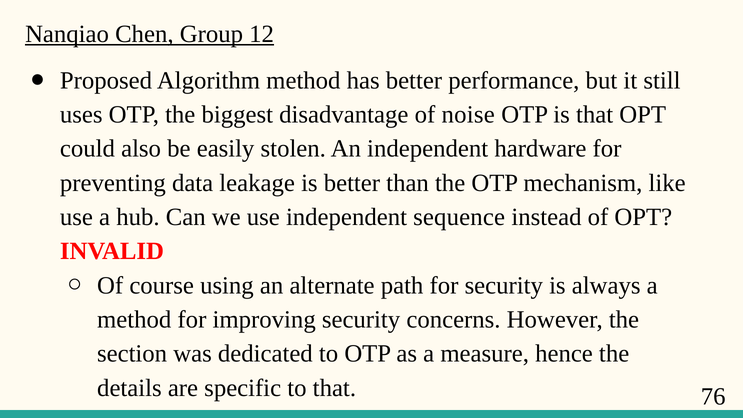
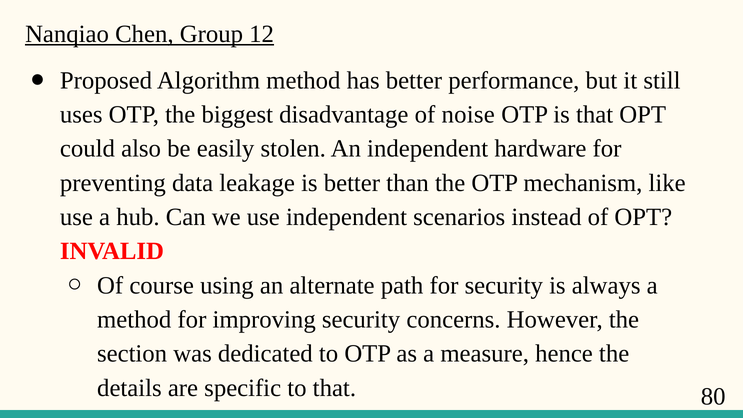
sequence: sequence -> scenarios
76: 76 -> 80
